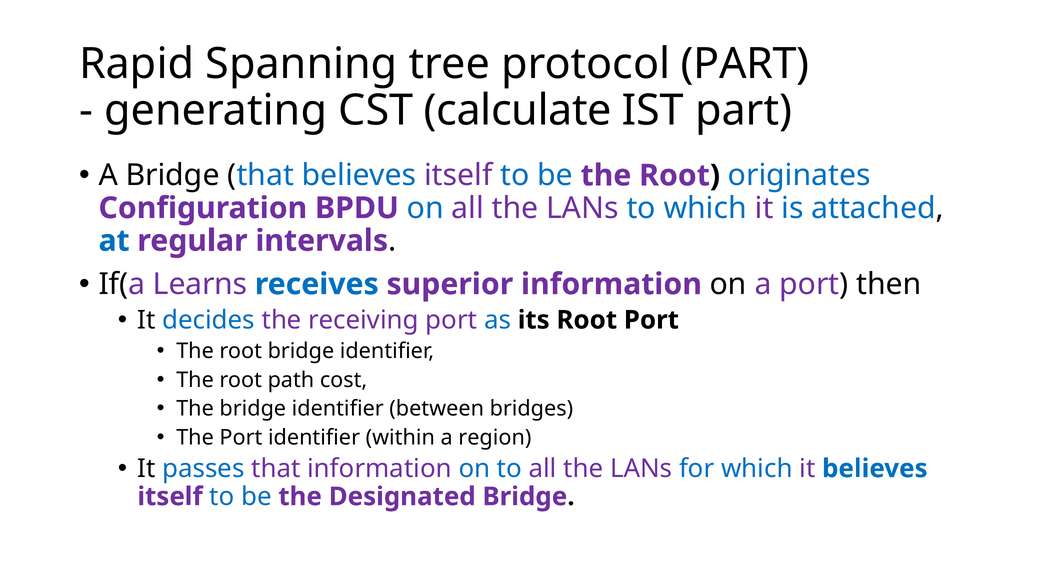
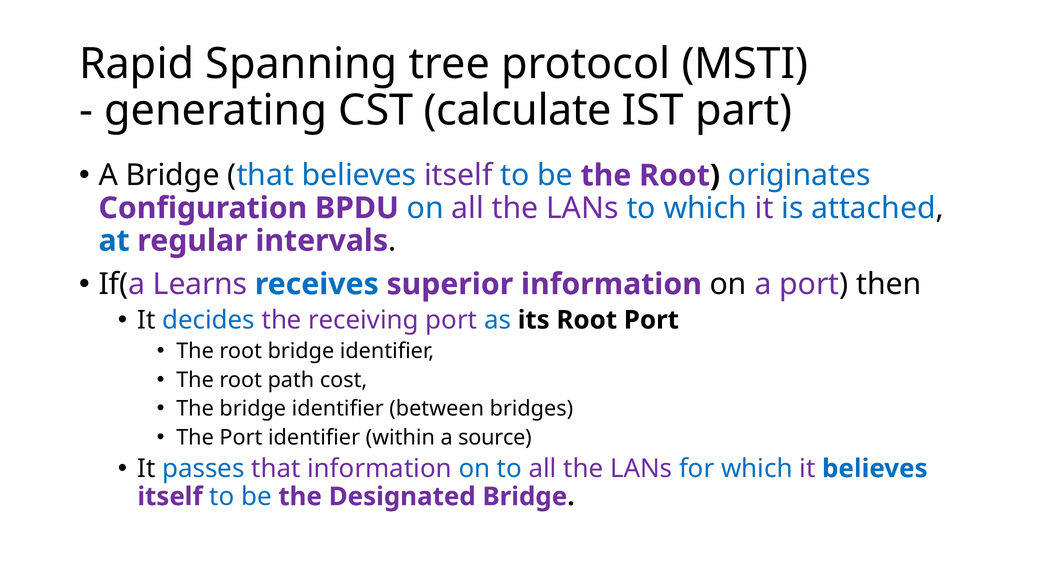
protocol PART: PART -> MSTI
region: region -> source
